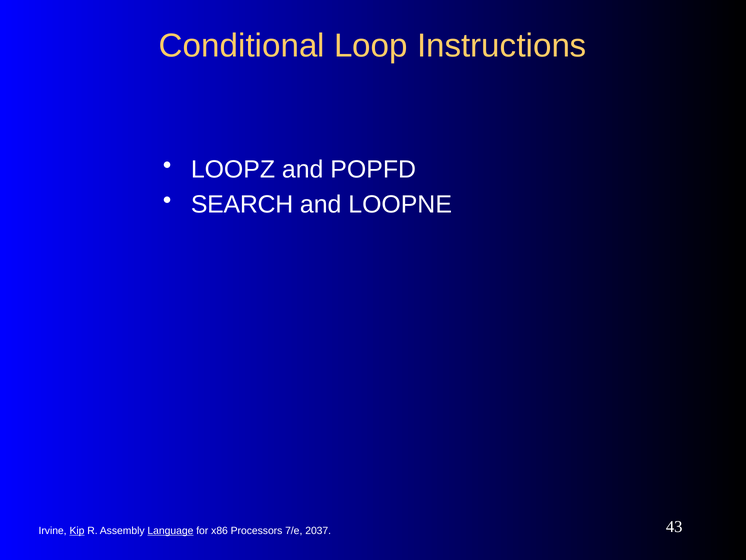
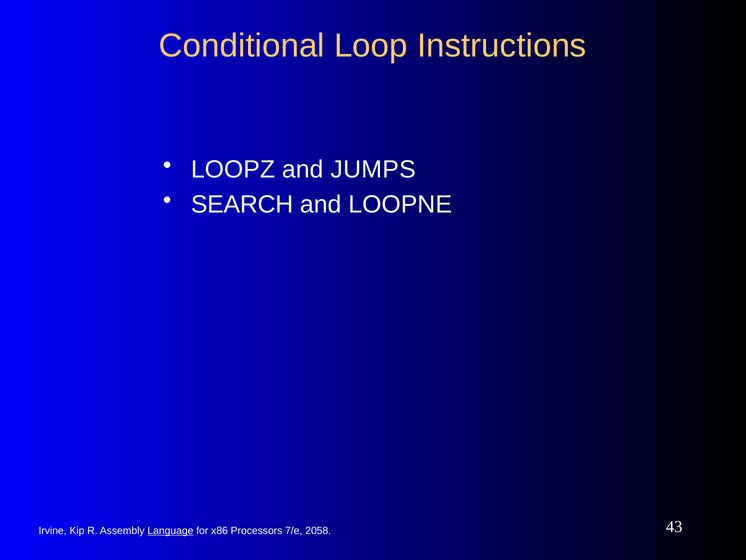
POPFD: POPFD -> JUMPS
Kip underline: present -> none
2037: 2037 -> 2058
